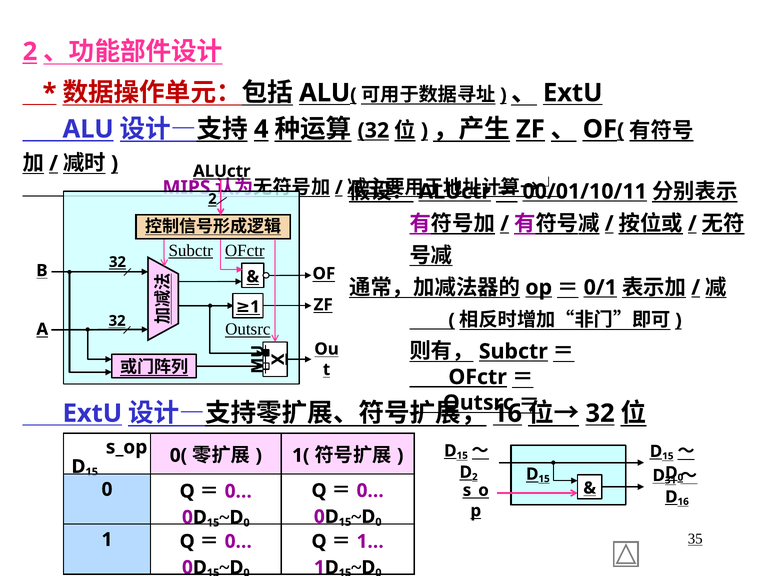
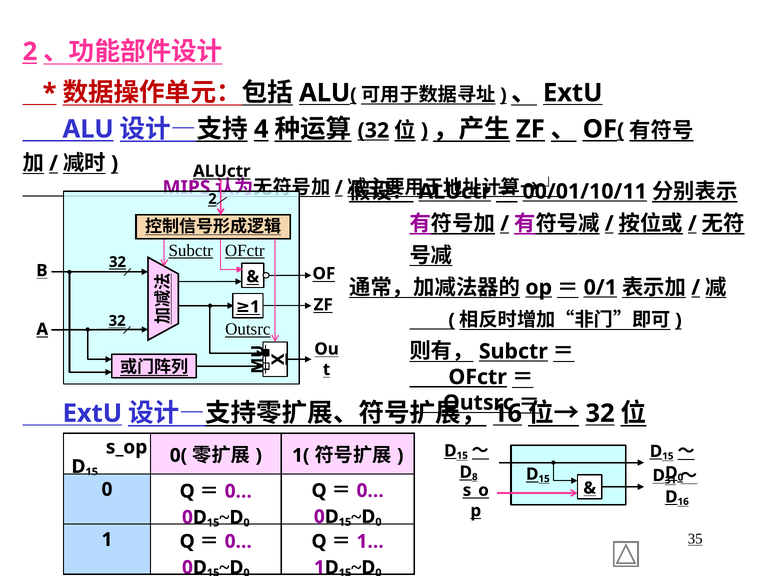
2 at (475, 477): 2 -> 8
